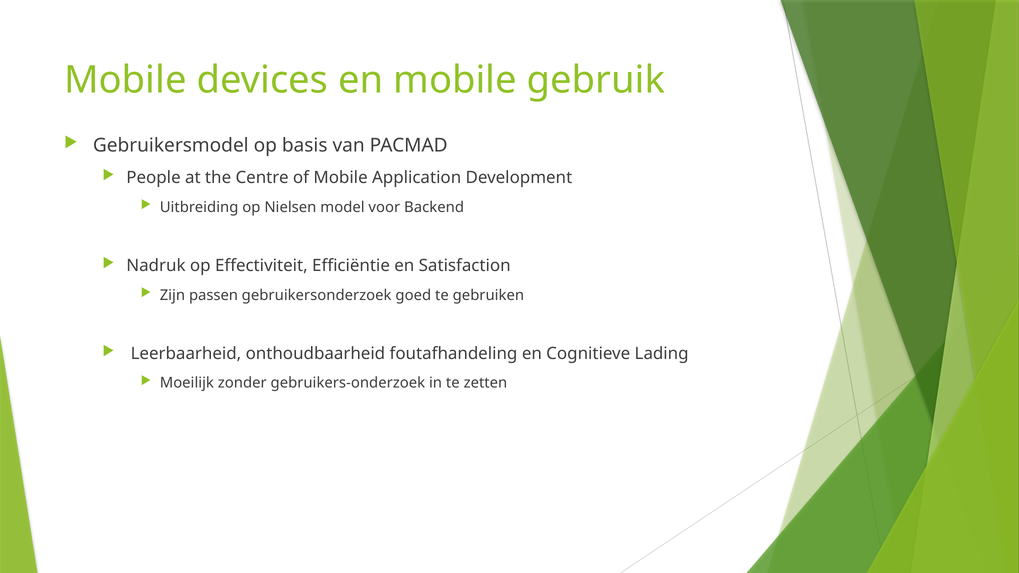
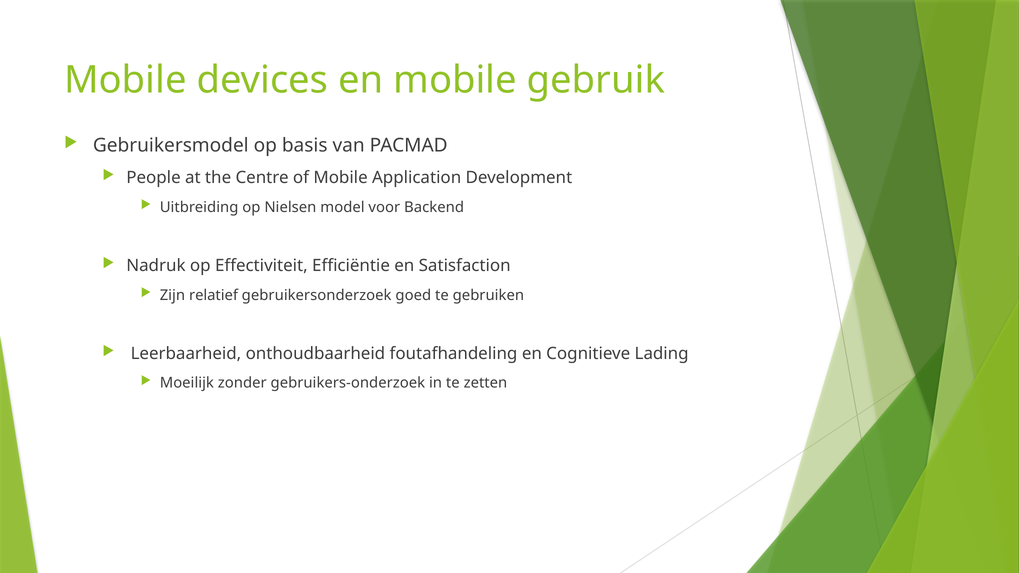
passen: passen -> relatief
